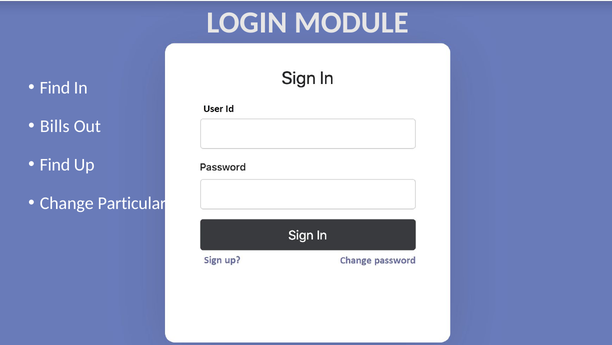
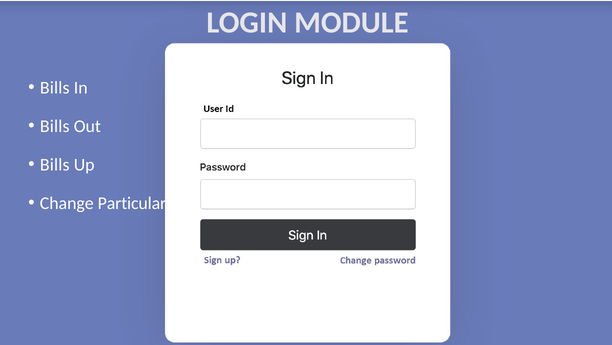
Find at (55, 88): Find -> Bills
Find at (55, 165): Find -> Bills
